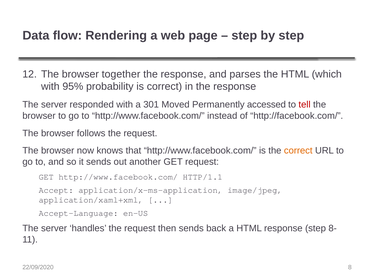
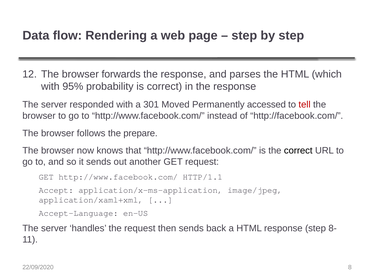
together: together -> forwards
follows the request: request -> prepare
correct at (298, 151) colour: orange -> black
